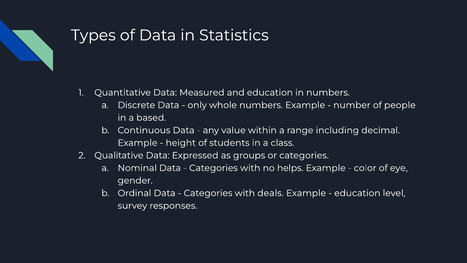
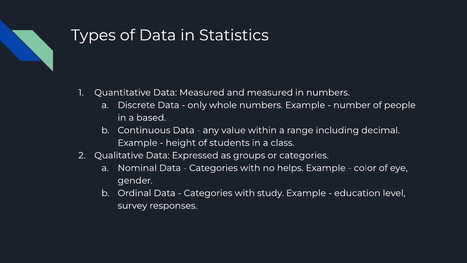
and education: education -> measured
deals: deals -> study
